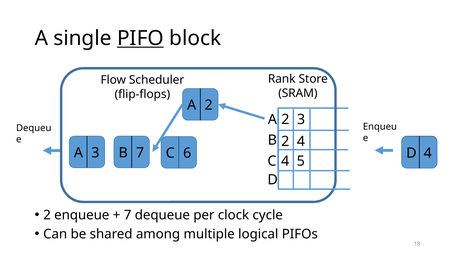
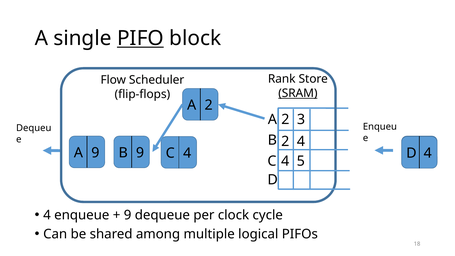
SRAM underline: none -> present
A 3: 3 -> 9
B 7: 7 -> 9
6 at (187, 153): 6 -> 4
2 at (47, 215): 2 -> 4
7 at (128, 215): 7 -> 9
